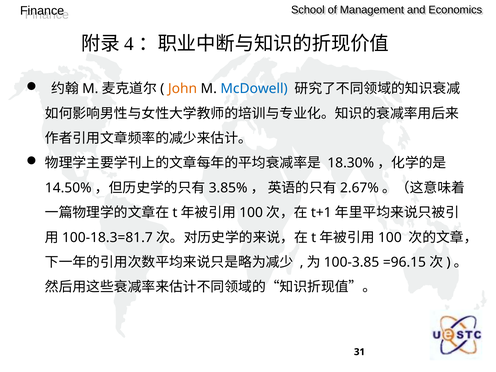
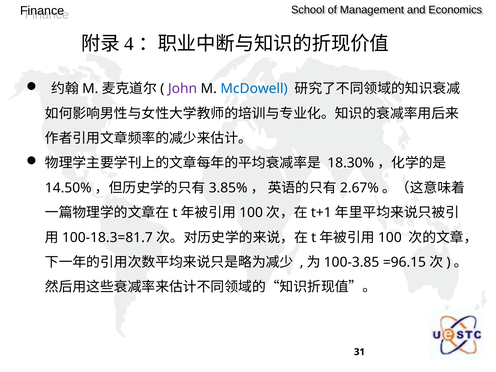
John colour: orange -> purple
